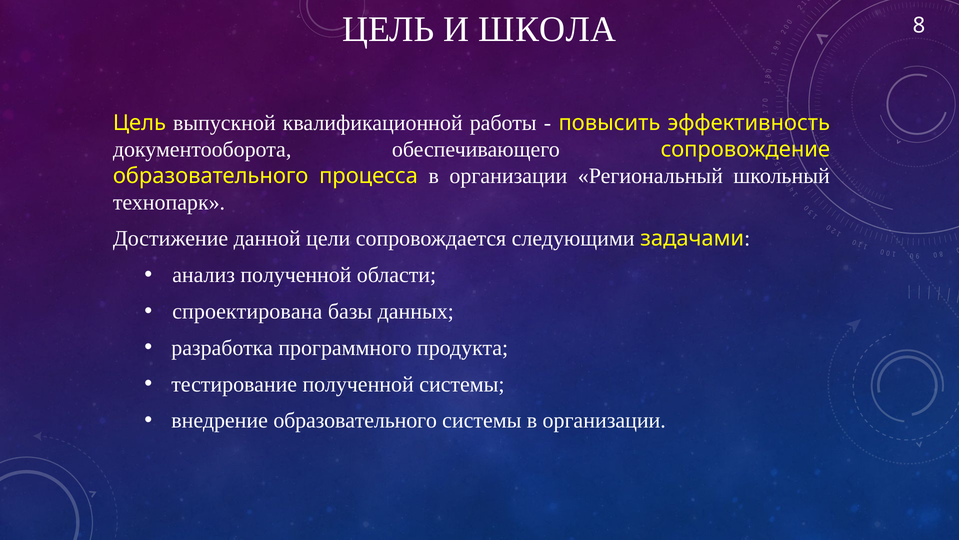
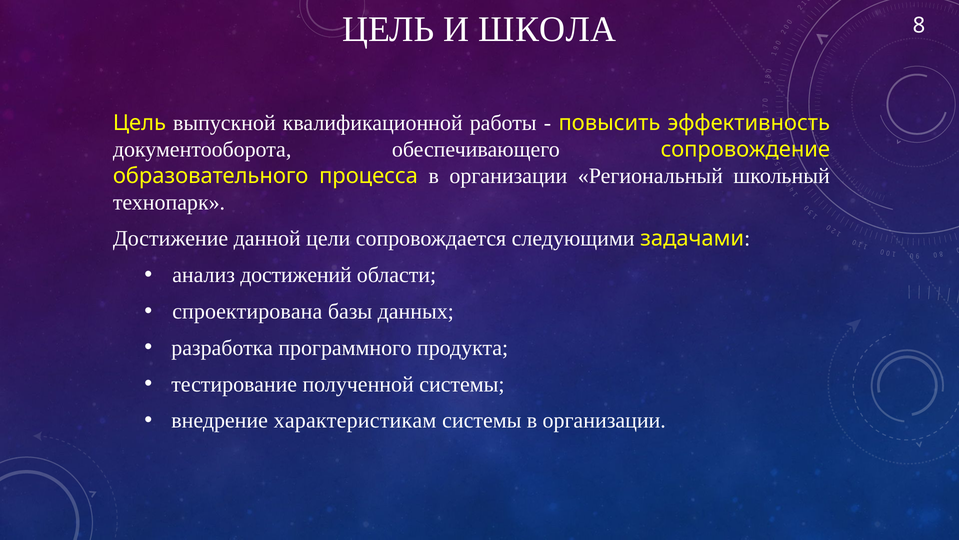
анализ полученной: полученной -> достижений
внедрение образовательного: образовательного -> характеристикам
